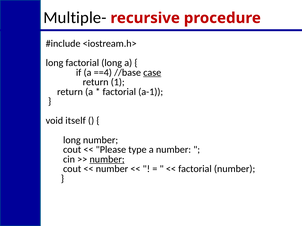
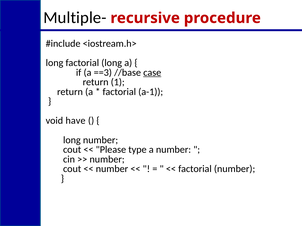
==4: ==4 -> ==3
itself: itself -> have
number at (107, 160) underline: present -> none
